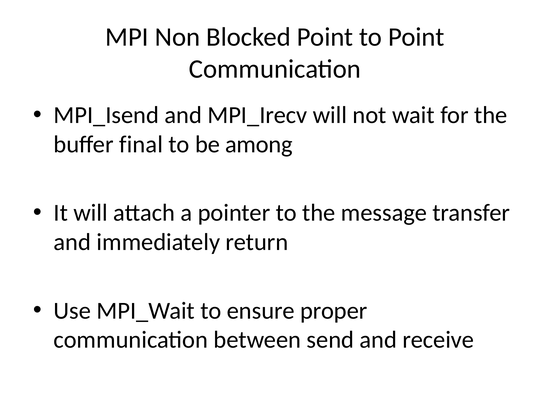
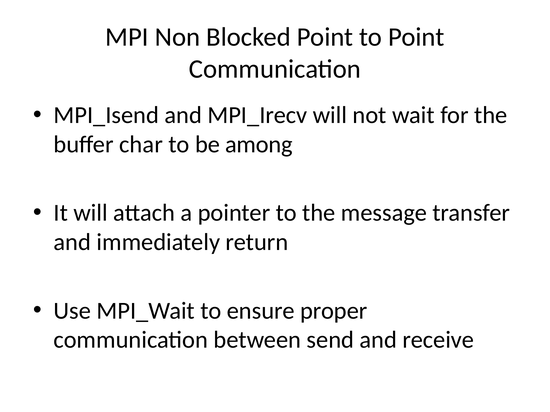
final: final -> char
